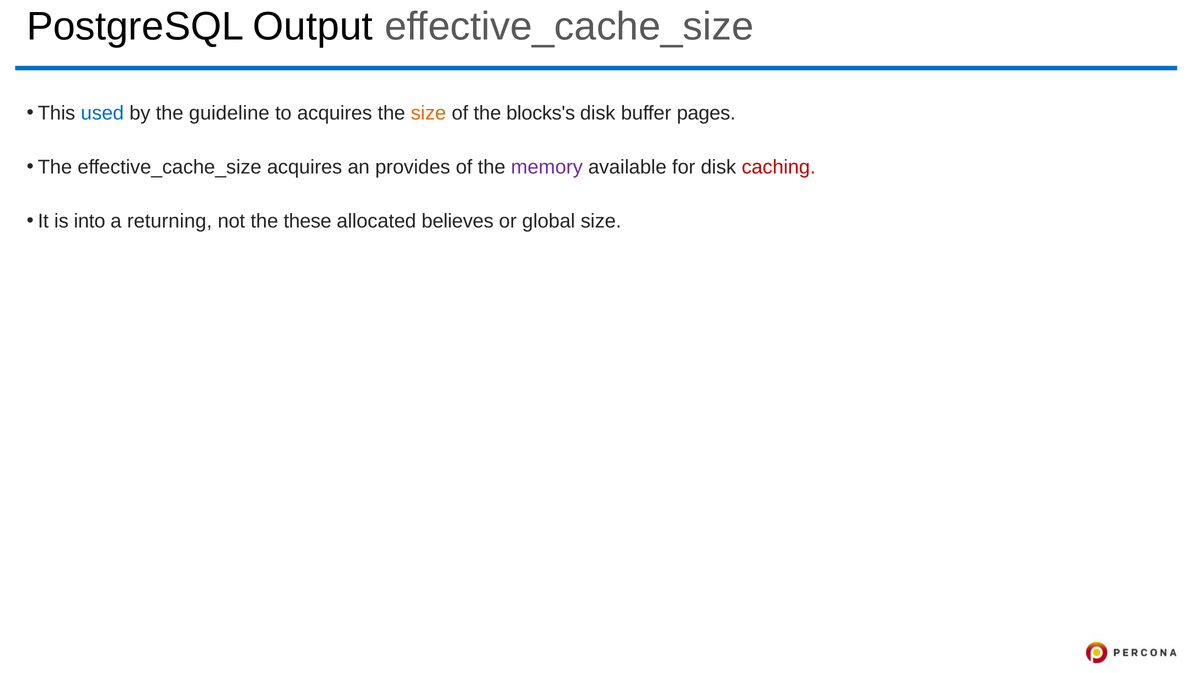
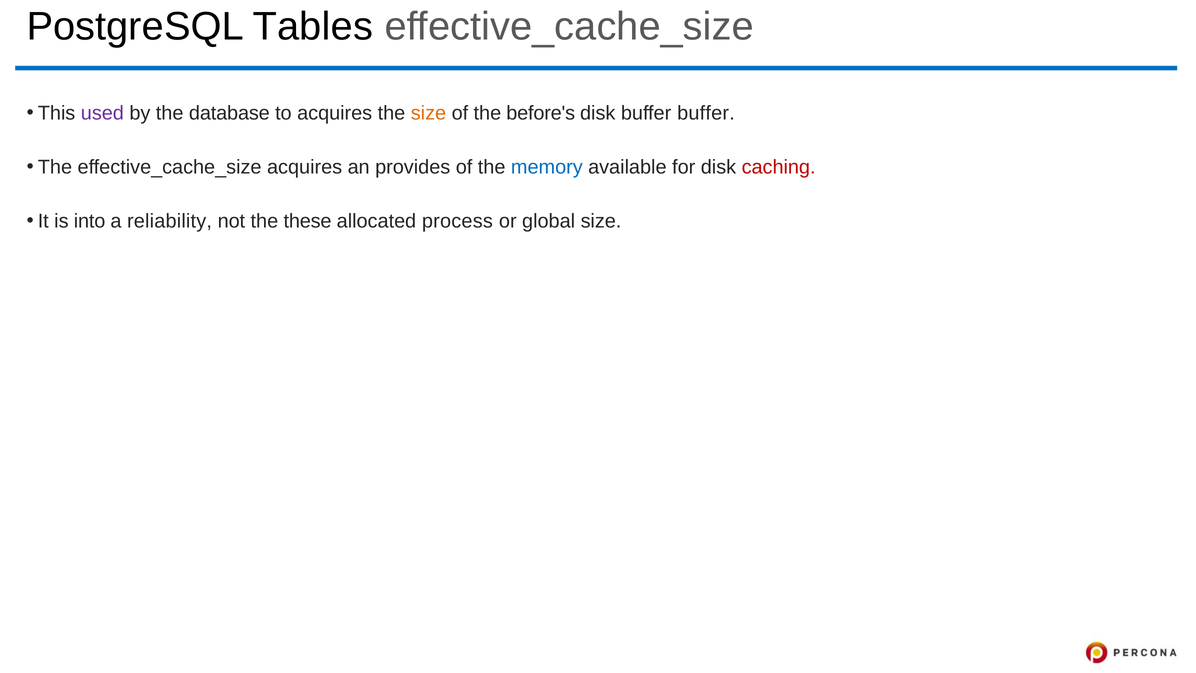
Output: Output -> Tables
used colour: blue -> purple
guideline: guideline -> database
blocks's: blocks's -> before's
buffer pages: pages -> buffer
memory colour: purple -> blue
returning: returning -> reliability
believes: believes -> process
